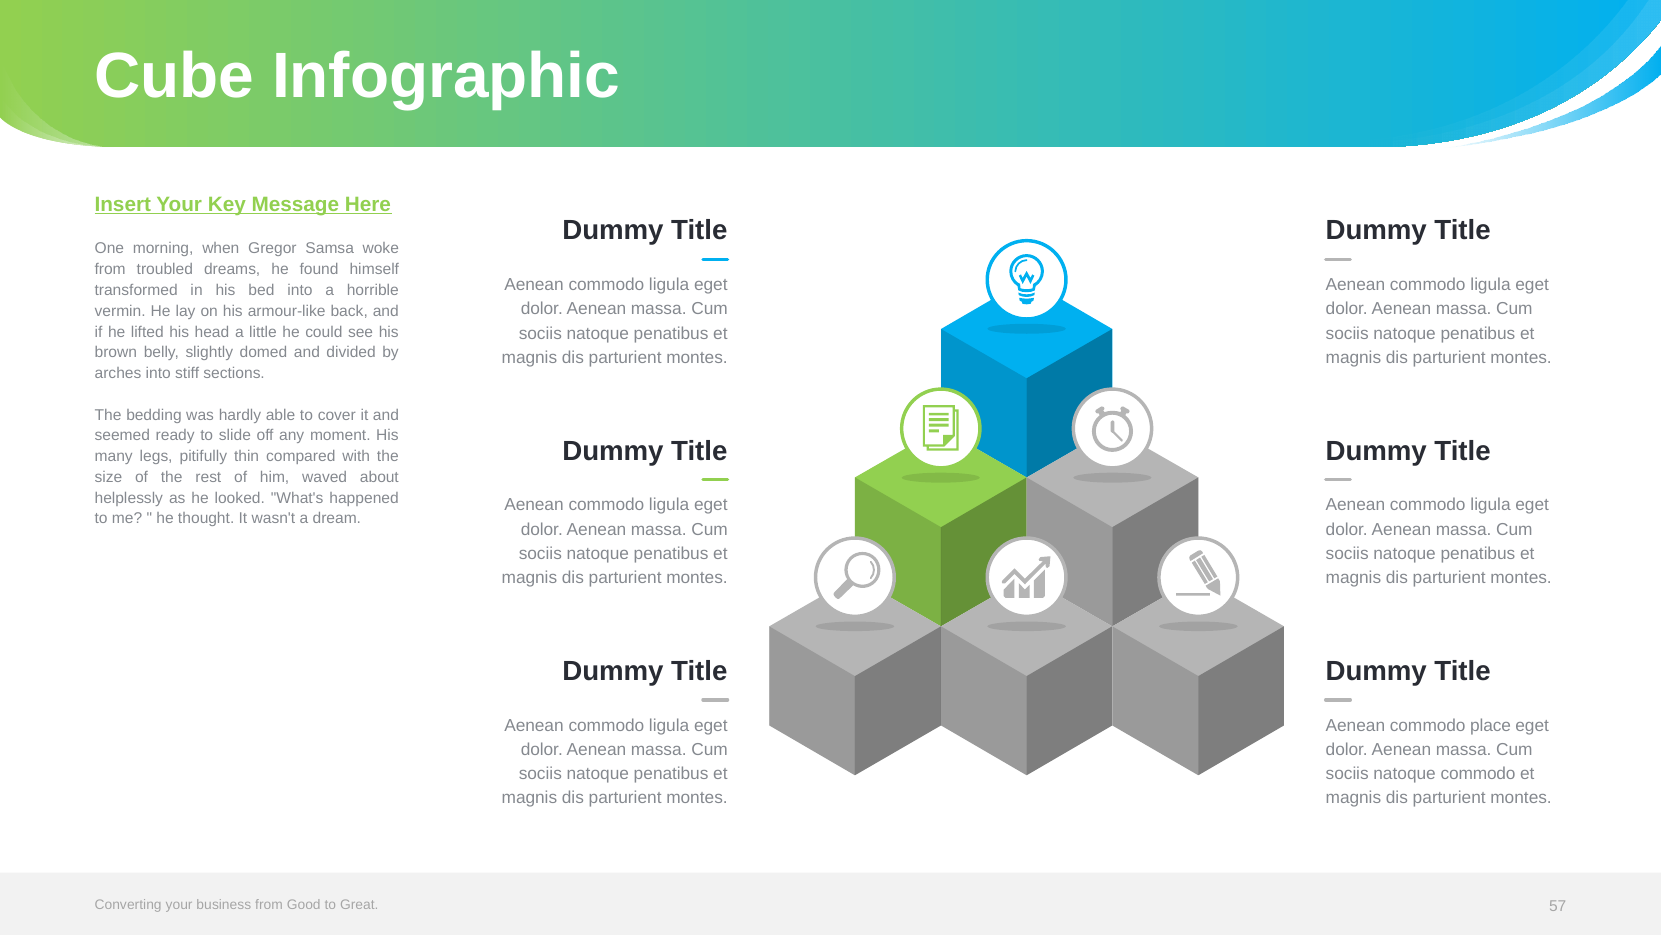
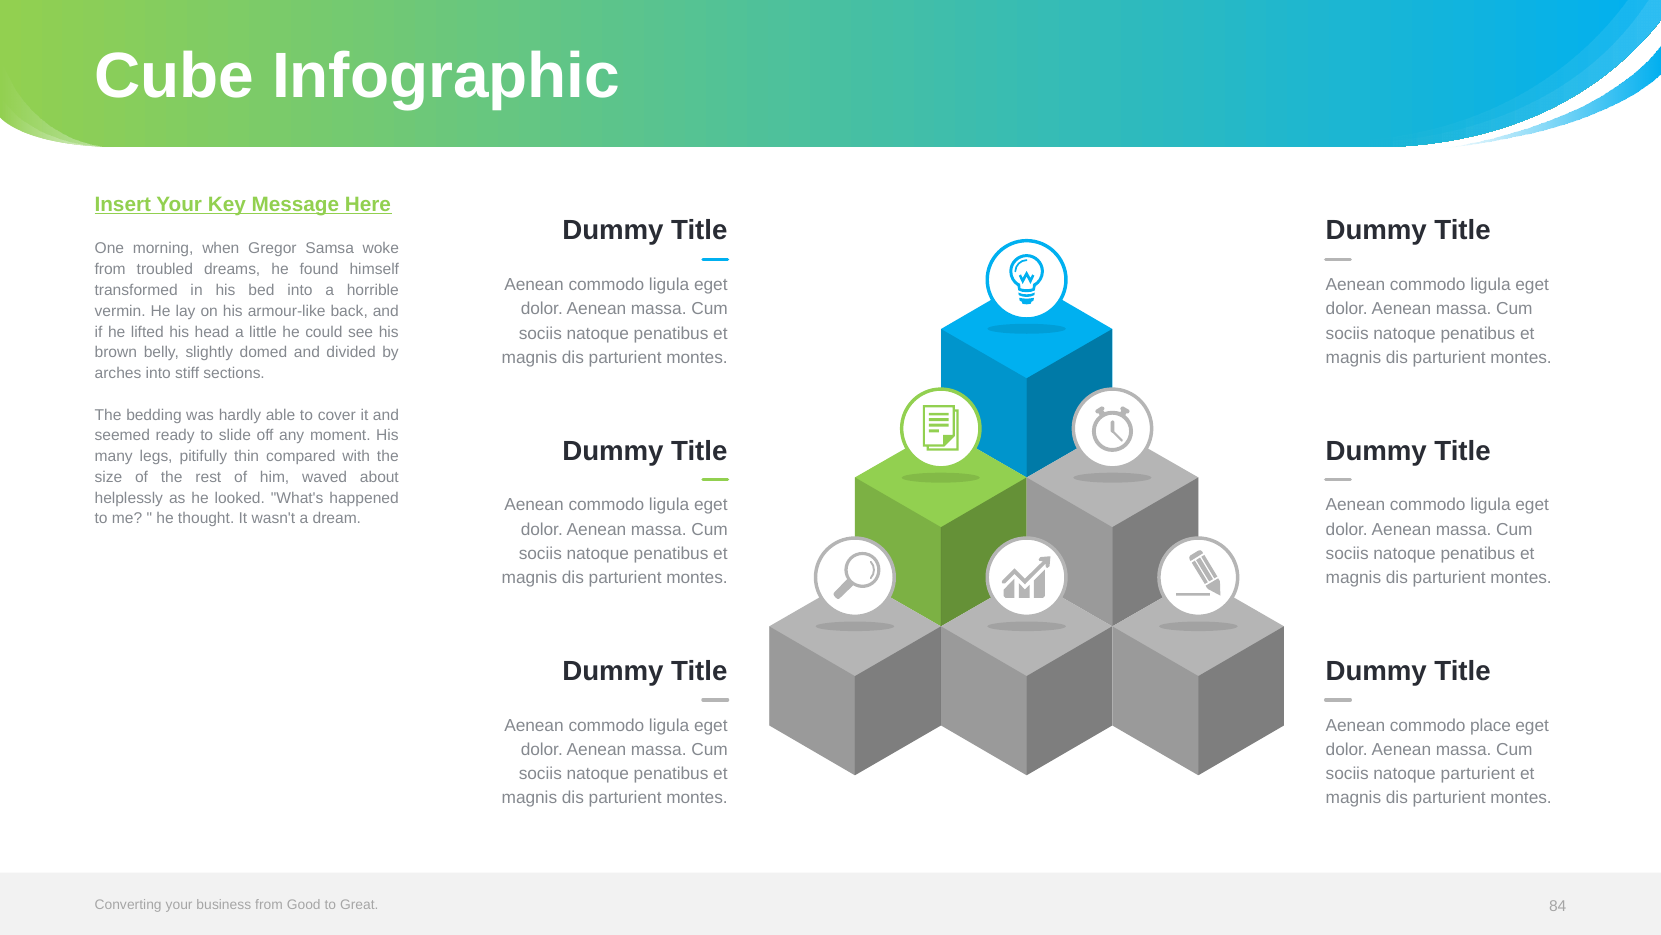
natoque commodo: commodo -> parturient
57: 57 -> 84
